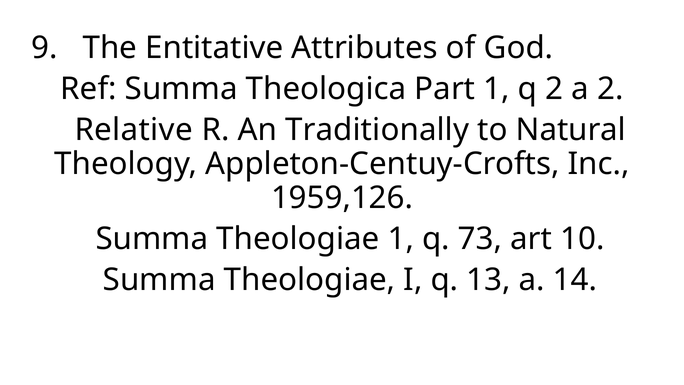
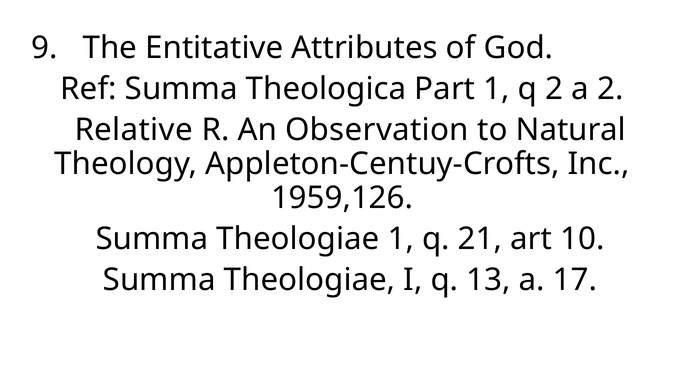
Traditionally: Traditionally -> Observation
73: 73 -> 21
14: 14 -> 17
